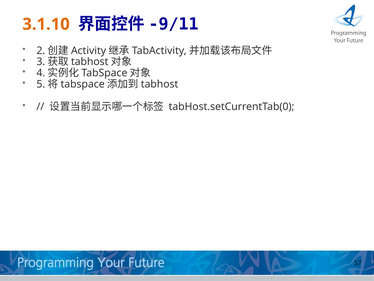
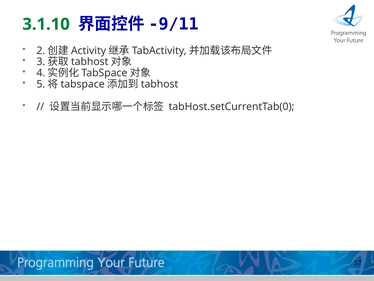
3.1.10 colour: orange -> green
